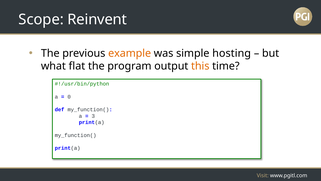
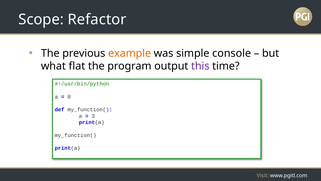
Reinvent: Reinvent -> Refactor
hosting: hosting -> console
this colour: orange -> purple
